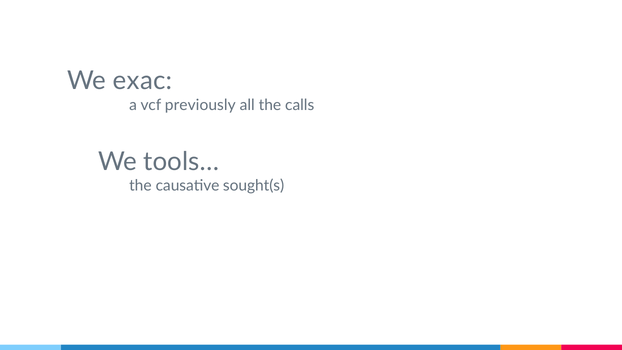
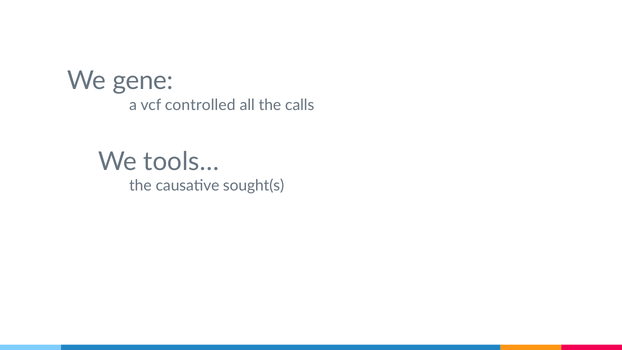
exac: exac -> gene
previously: previously -> controlled
